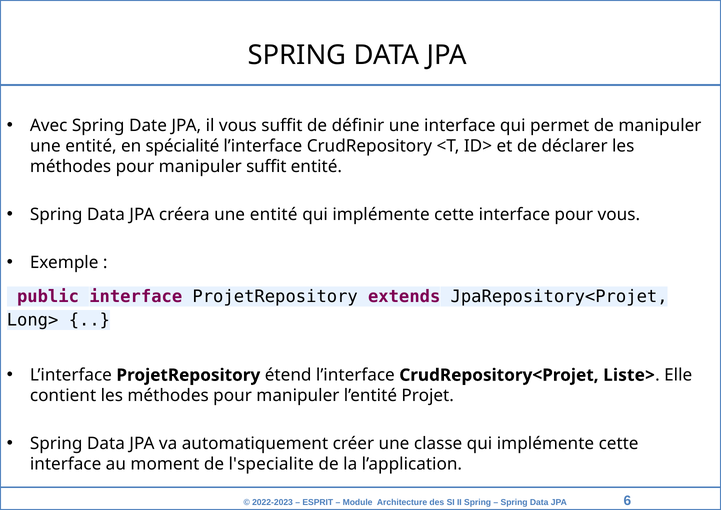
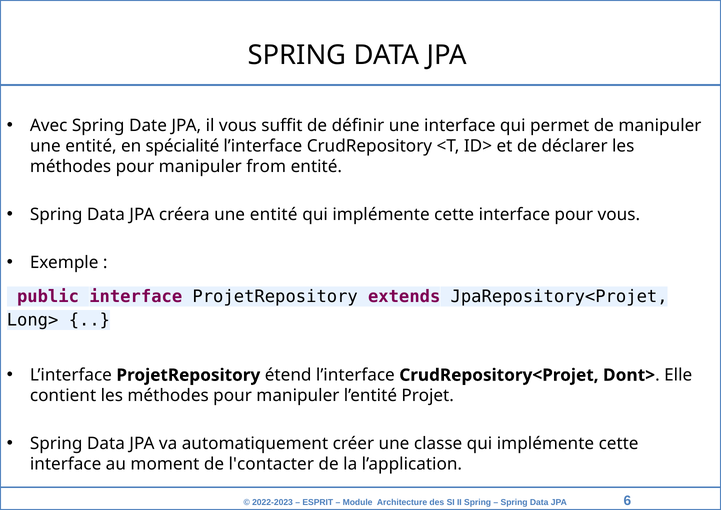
manipuler suffit: suffit -> from
Liste>: Liste> -> Dont>
l'specialite: l'specialite -> l'contacter
